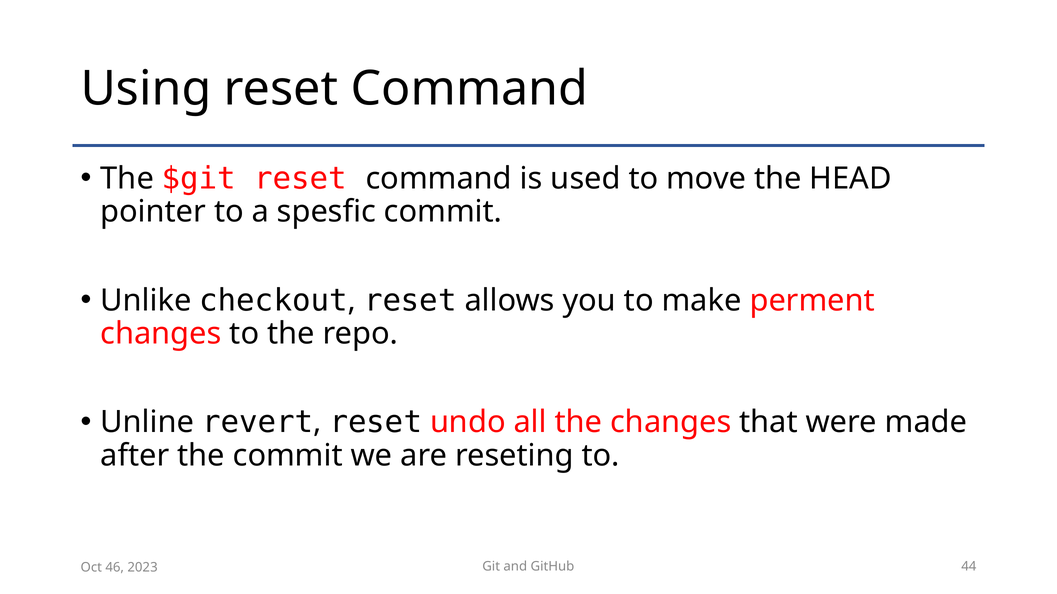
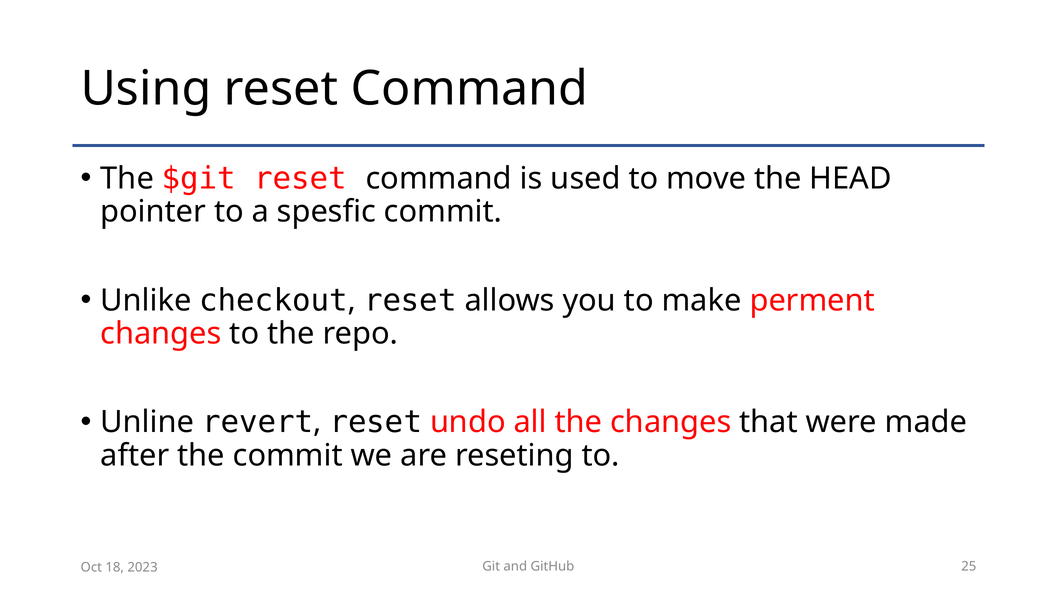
44: 44 -> 25
46: 46 -> 18
